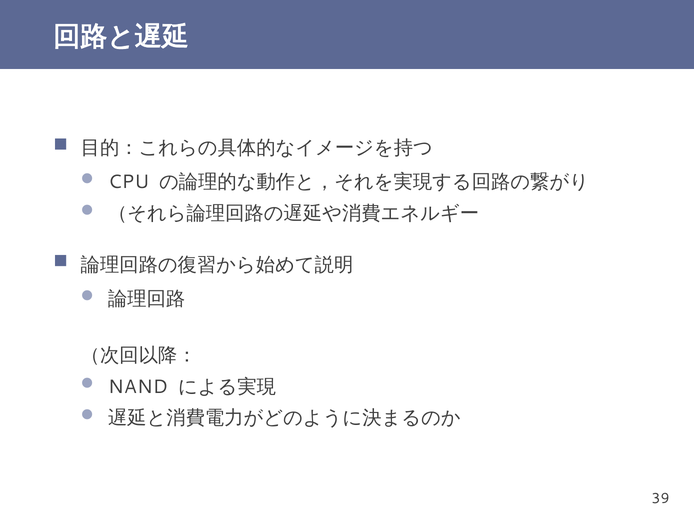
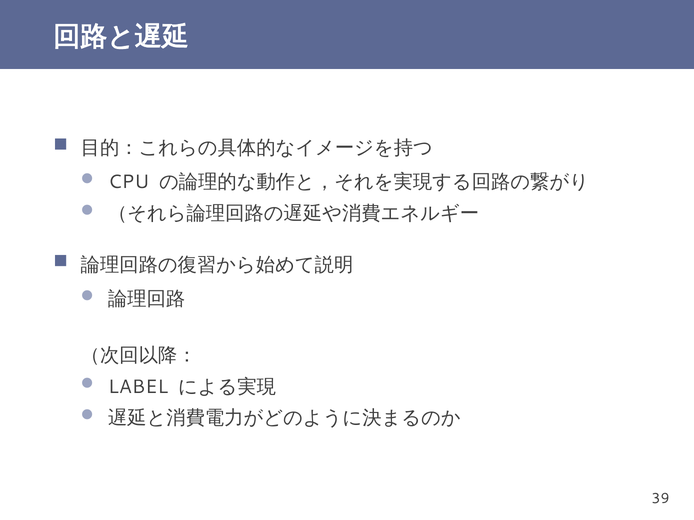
NAND: NAND -> LABEL
